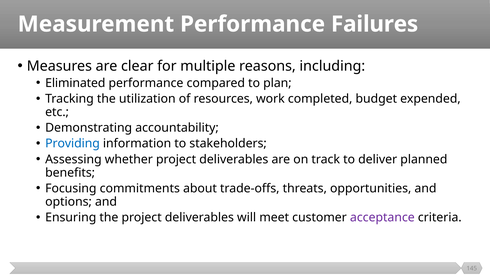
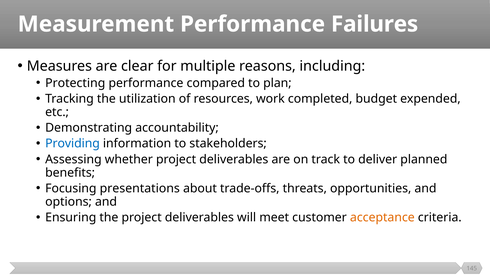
Eliminated: Eliminated -> Protecting
commitments: commitments -> presentations
acceptance colour: purple -> orange
